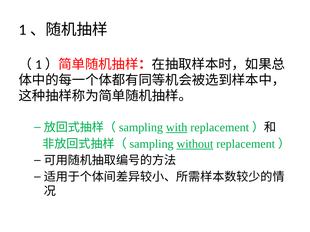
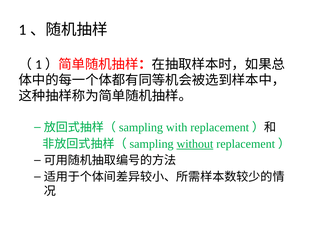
with underline: present -> none
